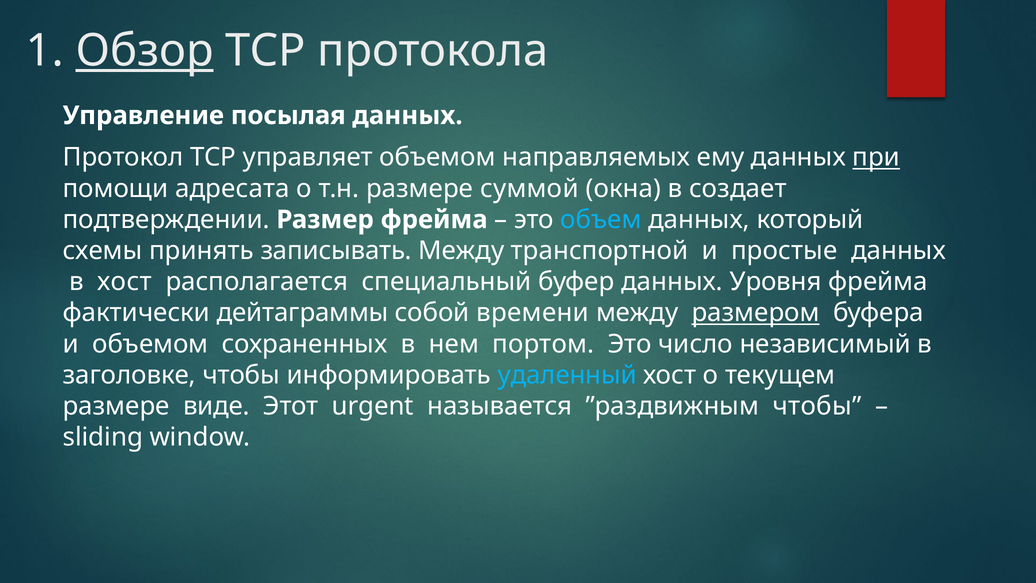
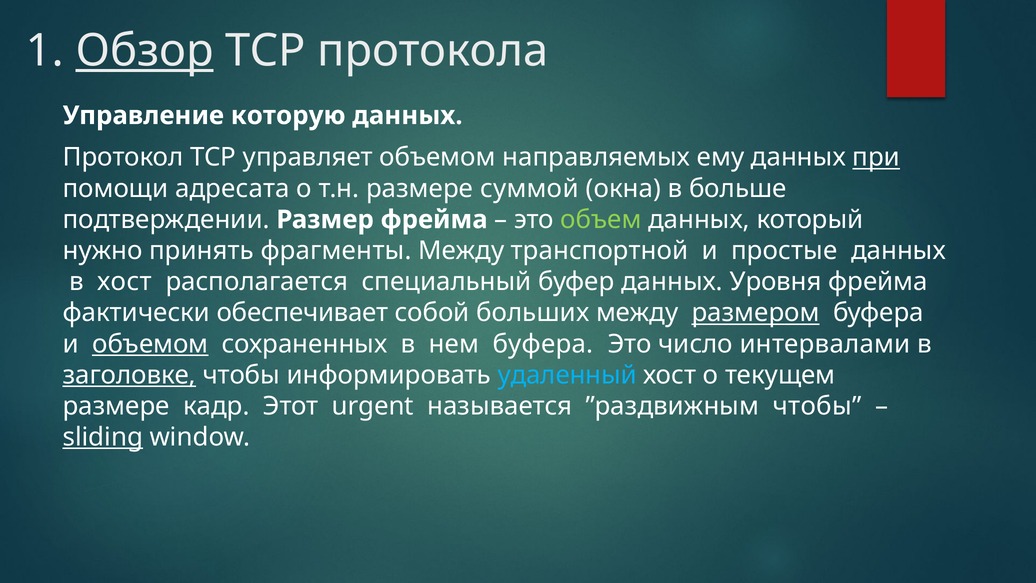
посылая: посылая -> которую
создает: создает -> больше
объем colour: light blue -> light green
схемы: схемы -> нужно
записывать: записывать -> фрагменты
дейтаграммы: дейтаграммы -> обеспечивает
времени: времени -> больших
объемом at (150, 344) underline: none -> present
нем портом: портом -> буфера
независимый: независимый -> интервалами
заголовке underline: none -> present
виде: виде -> кадр
sliding underline: none -> present
